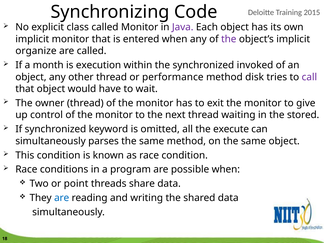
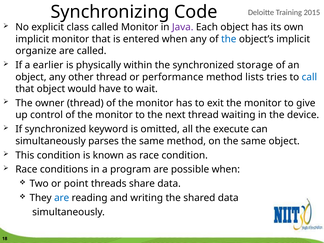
the at (229, 39) colour: purple -> blue
month: month -> earlier
execution: execution -> physically
invoked: invoked -> storage
disk: disk -> lists
call colour: purple -> blue
stored: stored -> device
